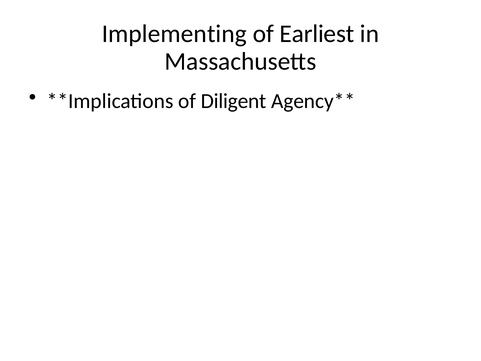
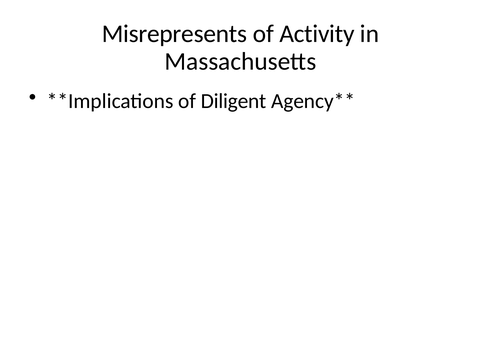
Implementing: Implementing -> Misrepresents
Earliest: Earliest -> Activity
